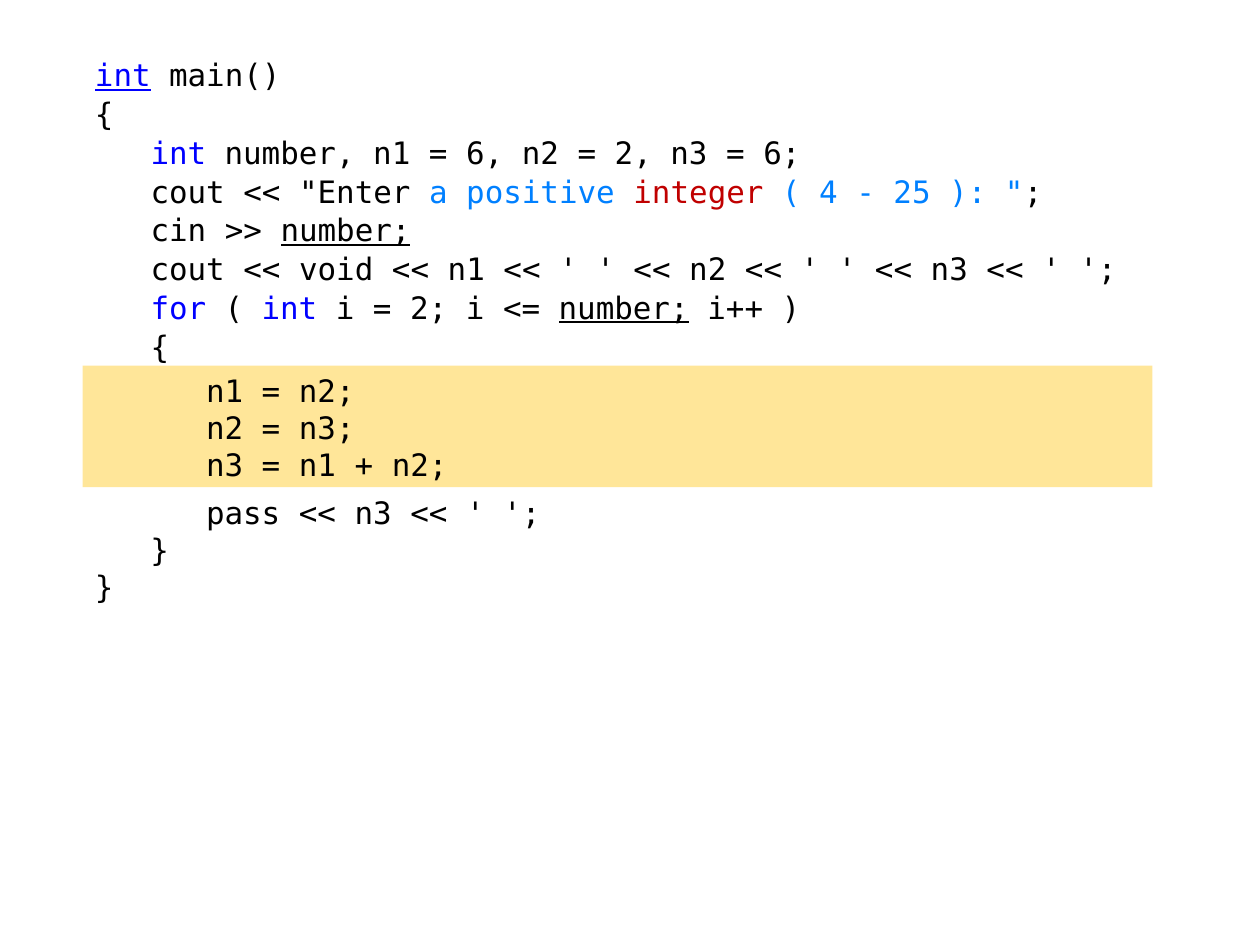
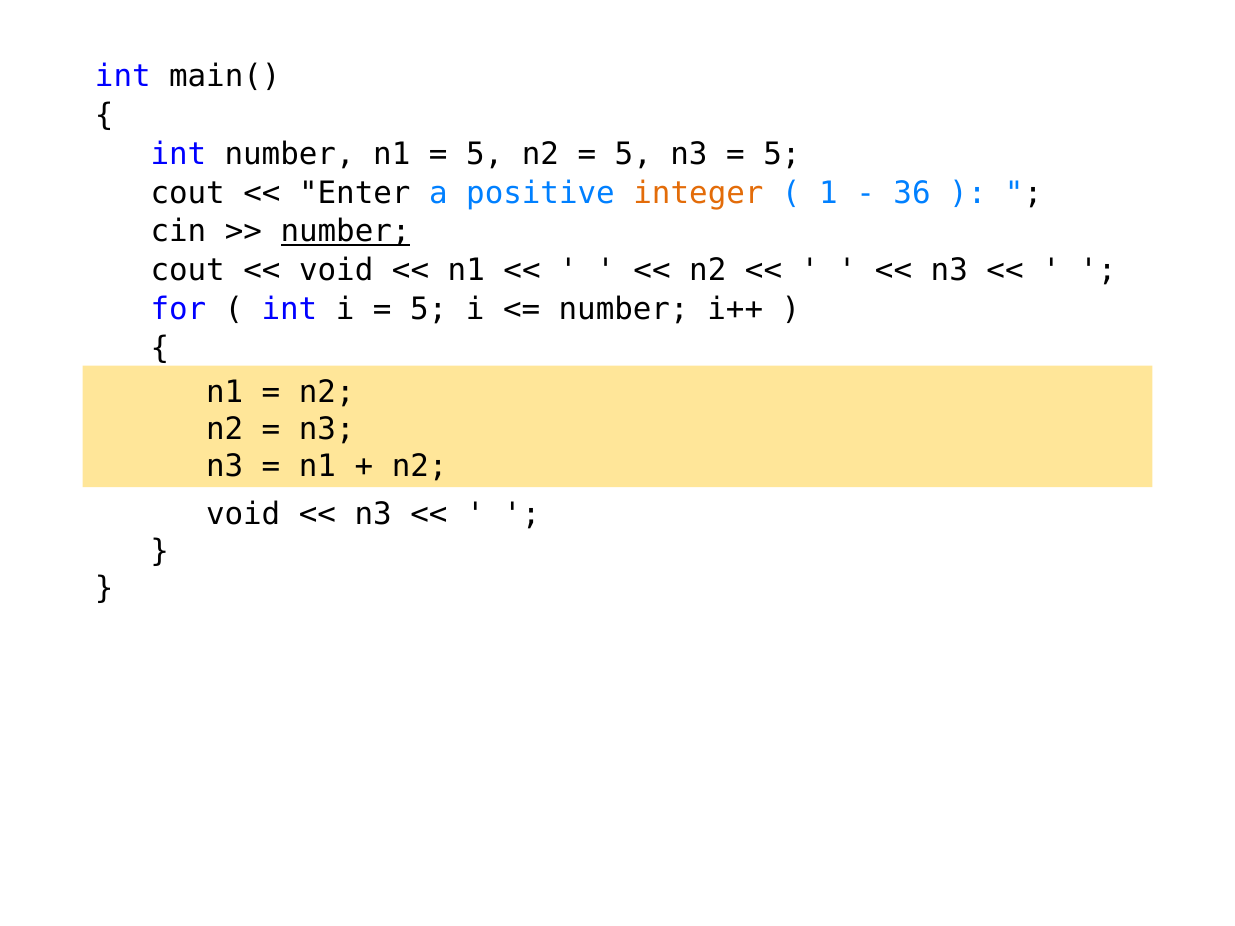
int at (123, 77) underline: present -> none
6 at (485, 154): 6 -> 5
2 at (633, 154): 2 -> 5
6 at (782, 154): 6 -> 5
integer colour: red -> orange
4: 4 -> 1
25: 25 -> 36
2 at (429, 309): 2 -> 5
number at (624, 309) underline: present -> none
pass at (243, 514): pass -> void
